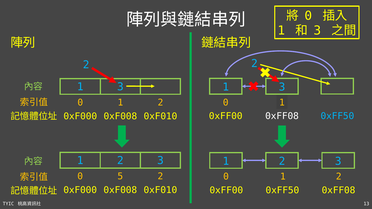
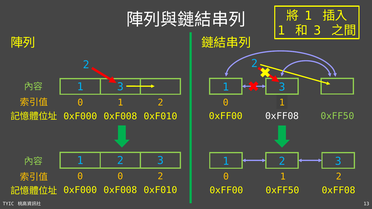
0 at (308, 16): 0 -> 1
0xFF50 at (337, 116) colour: light blue -> light green
0 5: 5 -> 0
